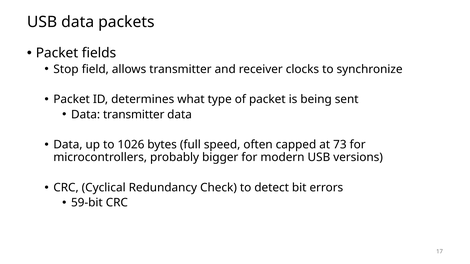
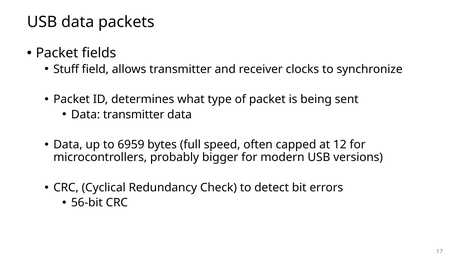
Stop: Stop -> Stuff
1026: 1026 -> 6959
73: 73 -> 12
59-bit: 59-bit -> 56-bit
